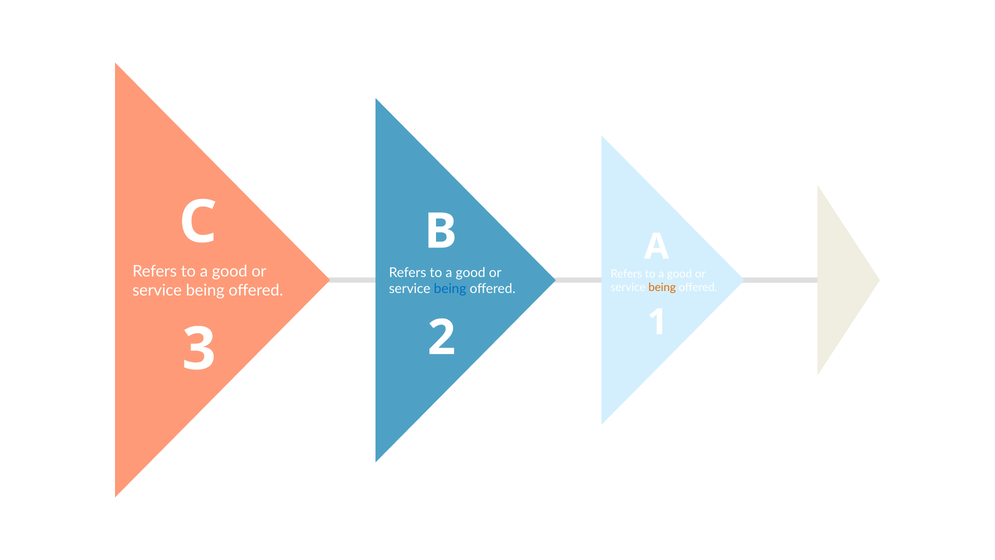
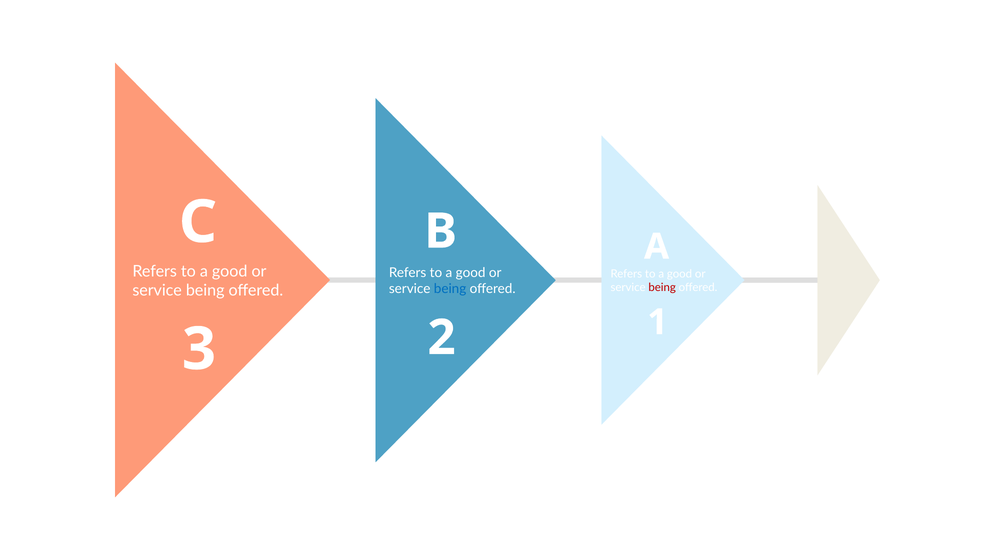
being at (662, 287) colour: orange -> red
